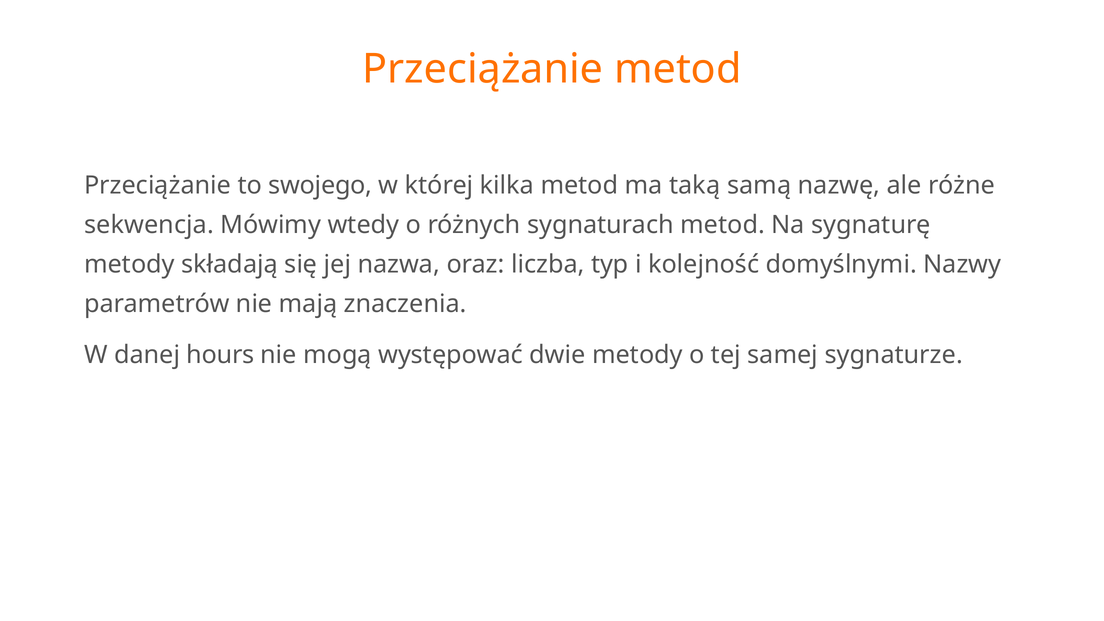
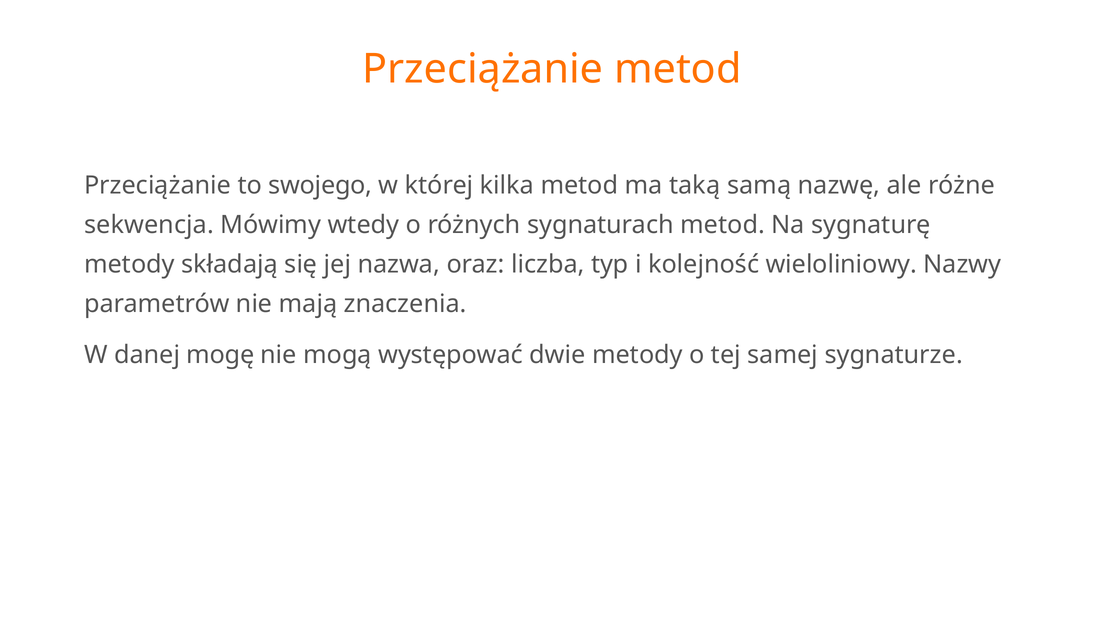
domyślnymi: domyślnymi -> wieloliniowy
hours: hours -> mogę
